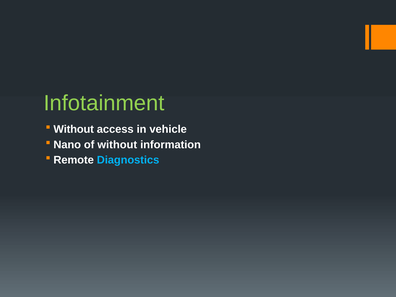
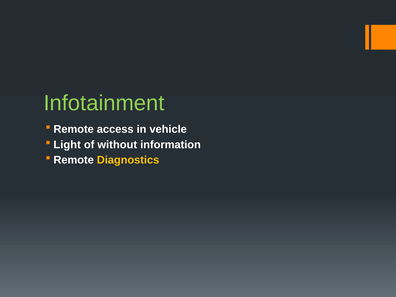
Without at (74, 129): Without -> Remote
Nano: Nano -> Light
Diagnostics colour: light blue -> yellow
